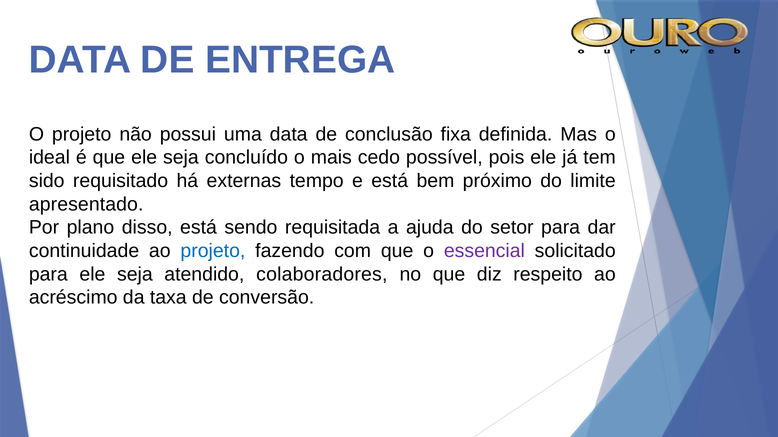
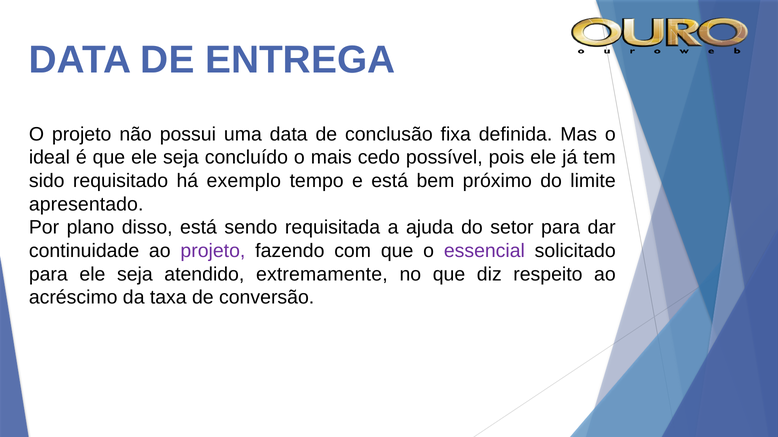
externas: externas -> exemplo
projeto at (213, 251) colour: blue -> purple
colaboradores: colaboradores -> extremamente
